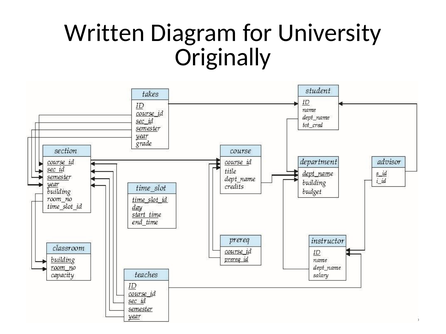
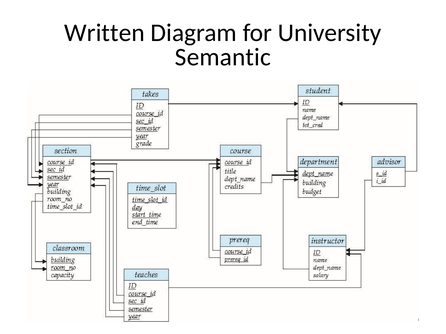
Originally: Originally -> Semantic
